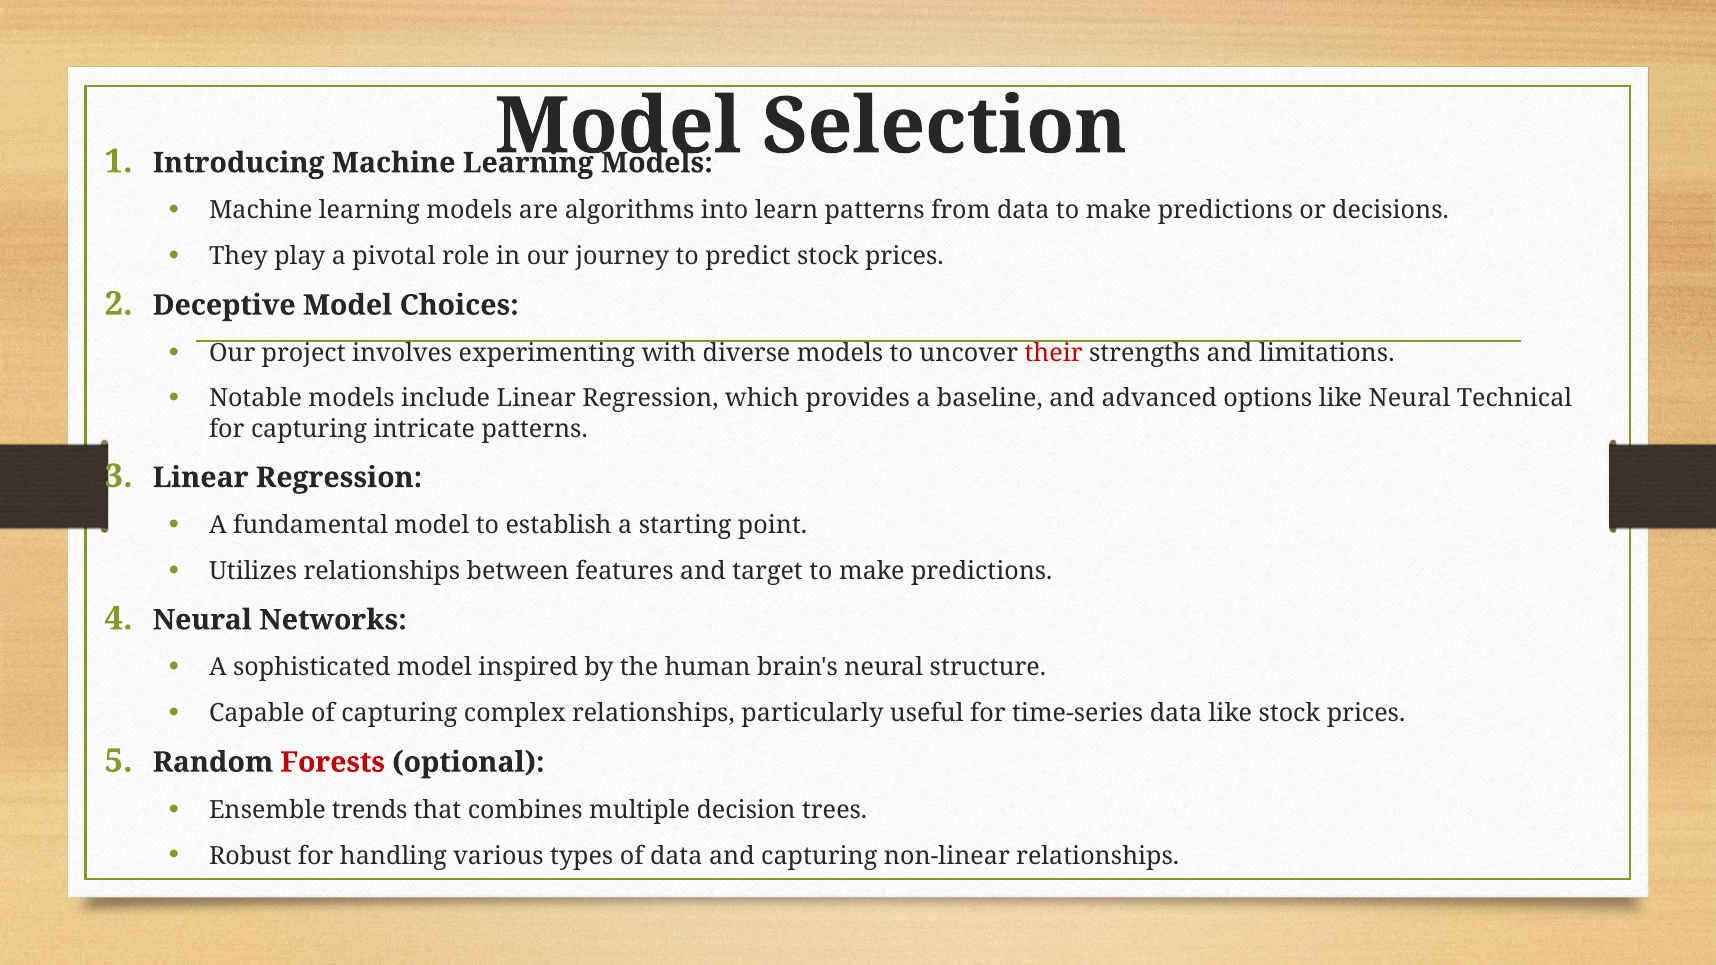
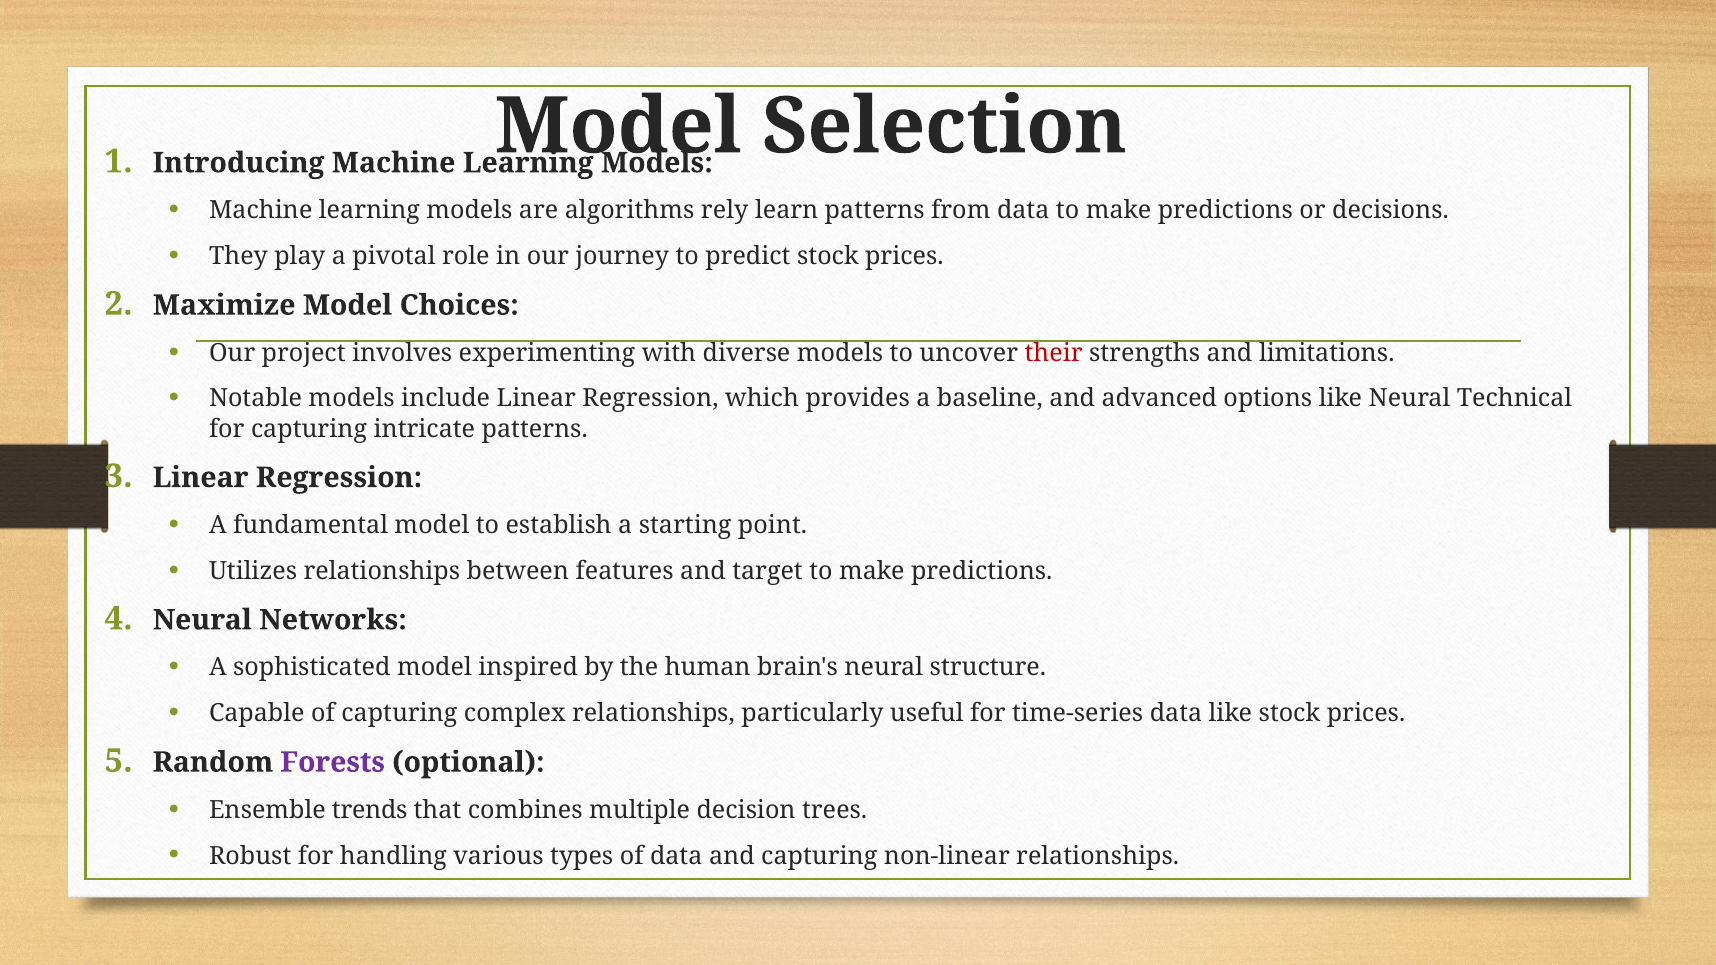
into: into -> rely
Deceptive: Deceptive -> Maximize
Forests colour: red -> purple
